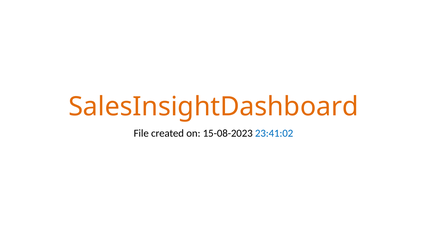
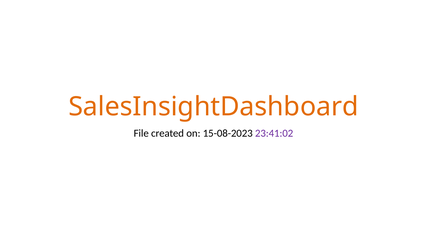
23:41:02 colour: blue -> purple
